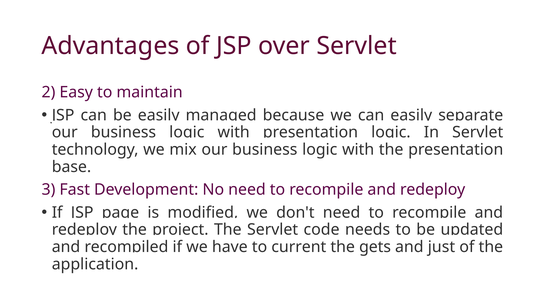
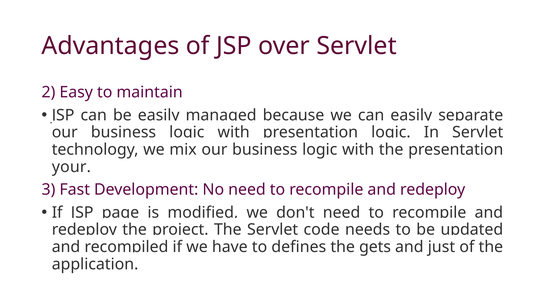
base: base -> your
current: current -> defines
